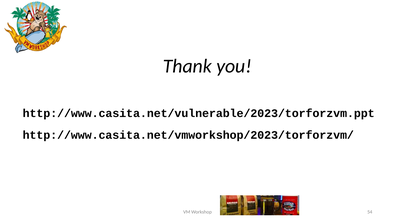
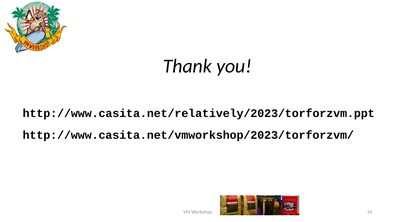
http://www.casita.net/vulnerable/2023/torforzvm.ppt: http://www.casita.net/vulnerable/2023/torforzvm.ppt -> http://www.casita.net/relatively/2023/torforzvm.ppt
